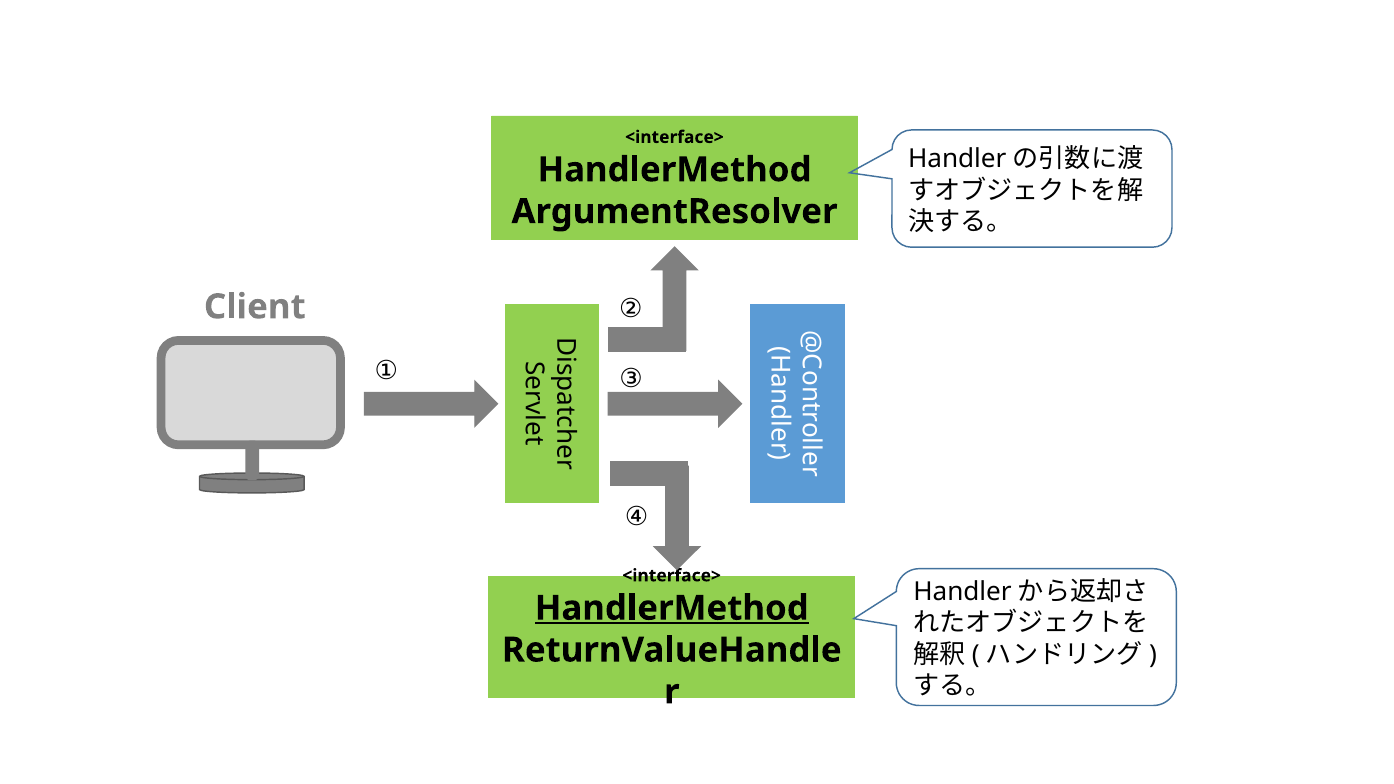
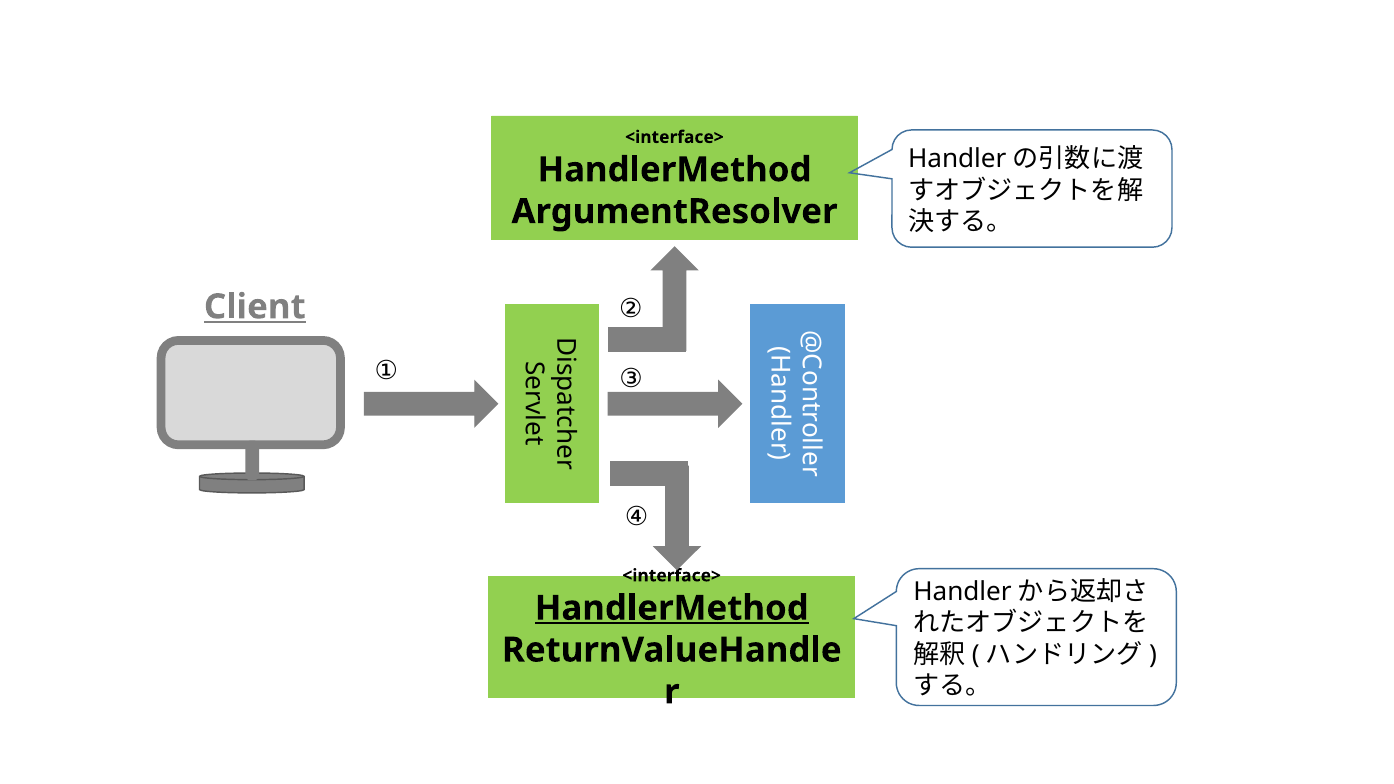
Client underline: none -> present
